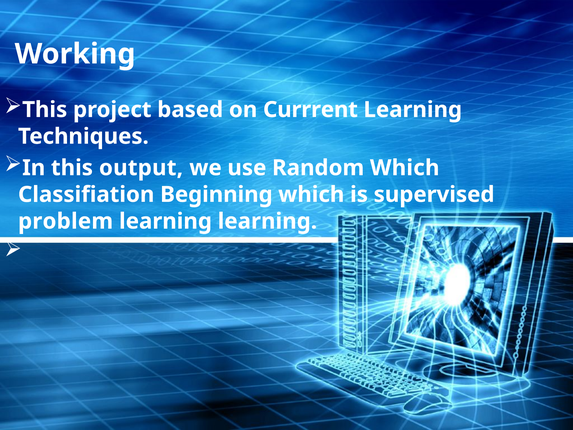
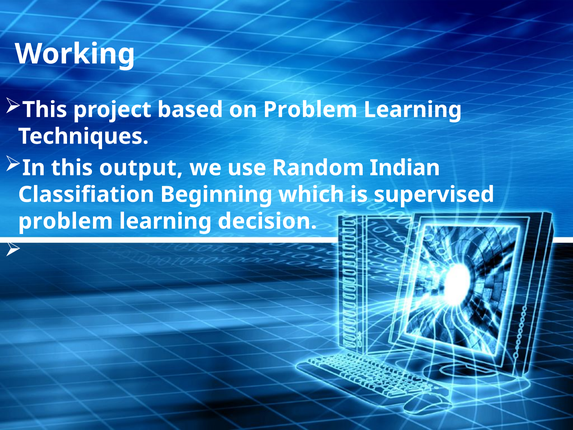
on Currrent: Currrent -> Problem
Random Which: Which -> Indian
learning learning: learning -> decision
